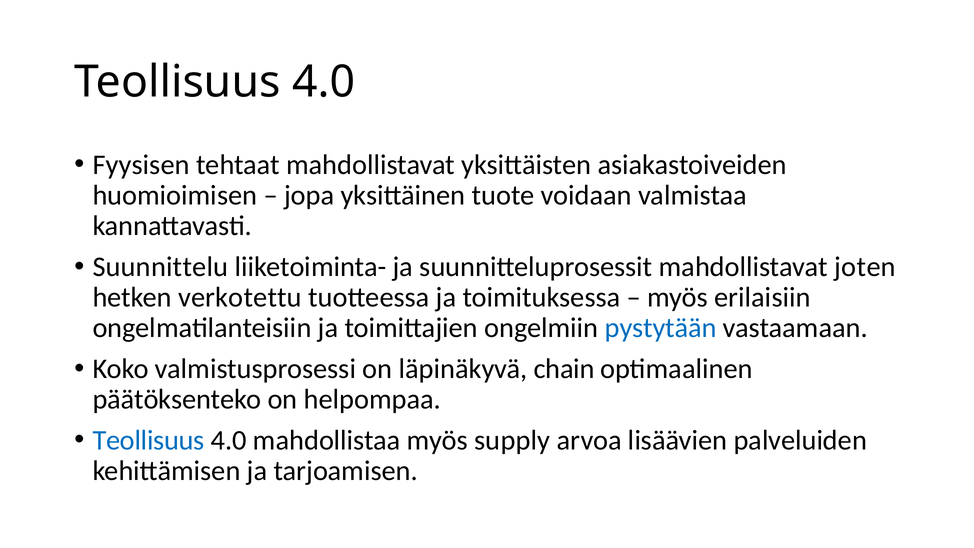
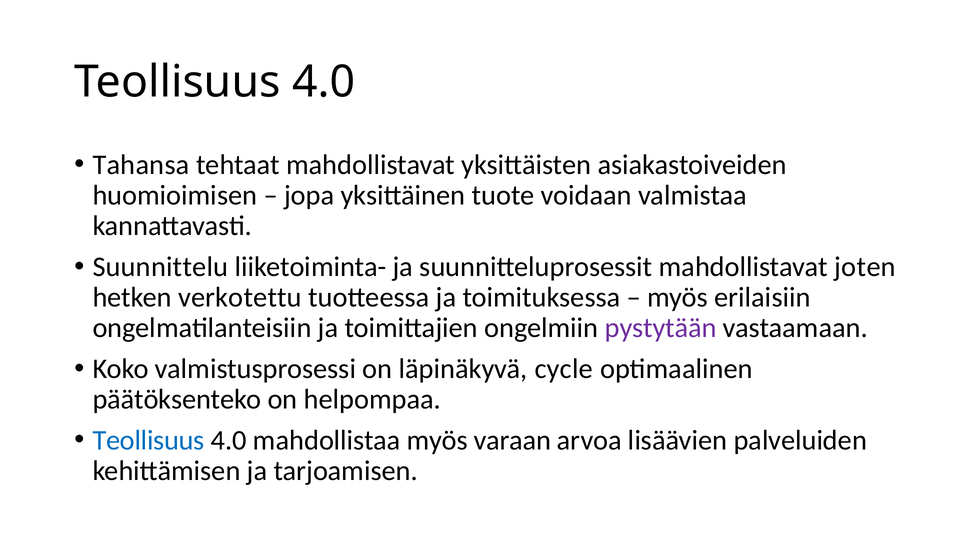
Fyysisen: Fyysisen -> Tahansa
pystytään colour: blue -> purple
chain: chain -> cycle
supply: supply -> varaan
